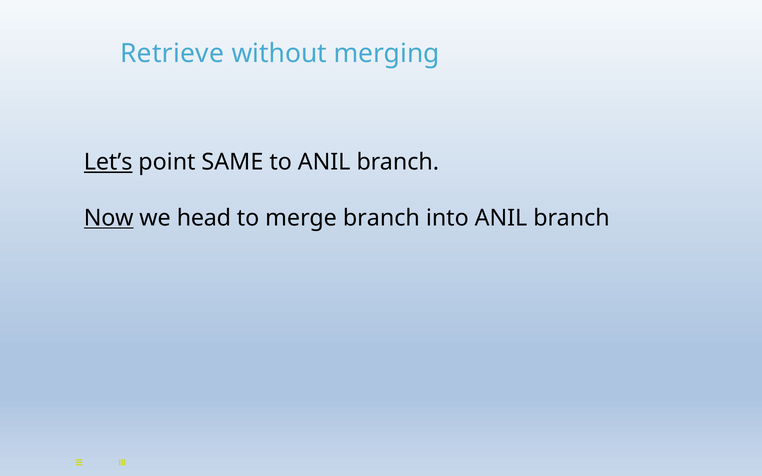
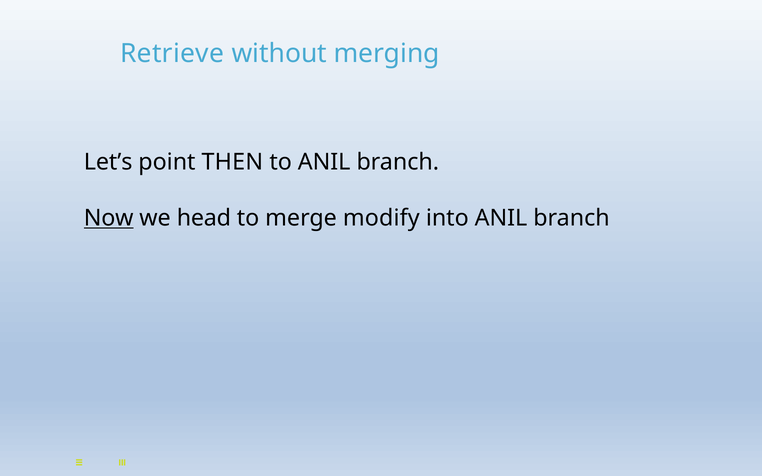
Let’s underline: present -> none
SAME: SAME -> THEN
merge branch: branch -> modify
